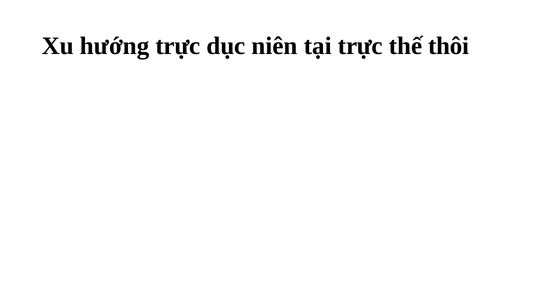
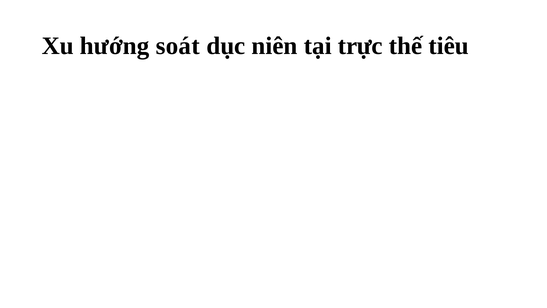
hướng trực: trực -> soát
thôi: thôi -> tiêu
